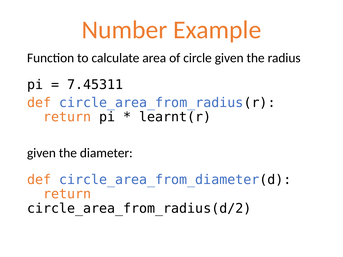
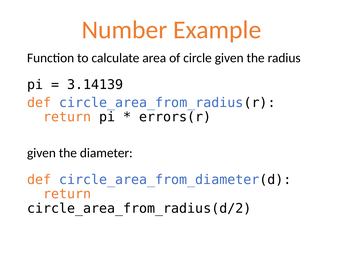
7.45311: 7.45311 -> 3.14139
learnt(r: learnt(r -> errors(r
